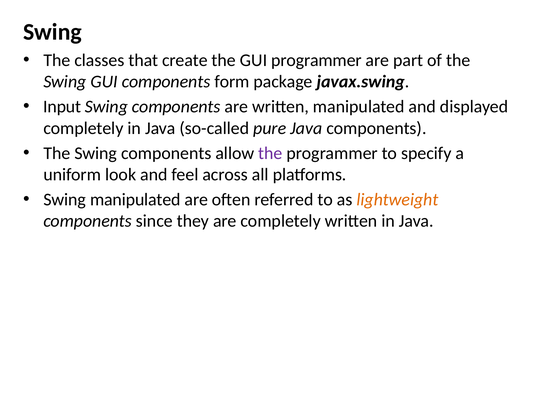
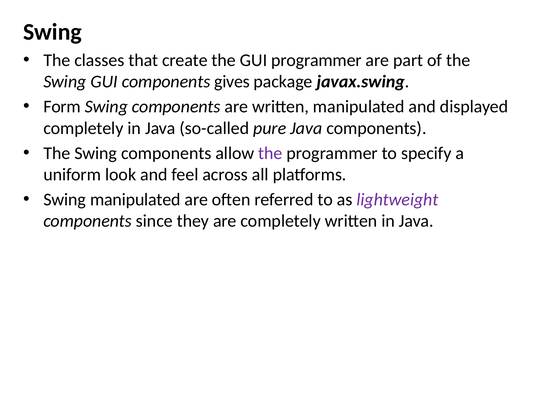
form: form -> gives
Input: Input -> Form
lightweight colour: orange -> purple
